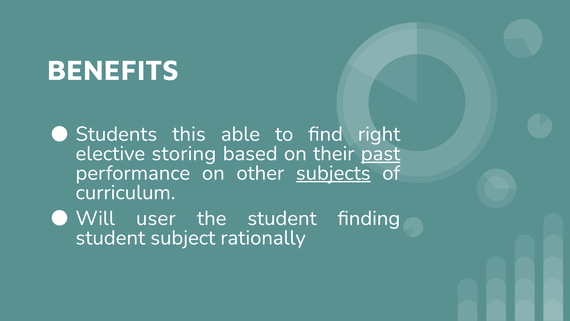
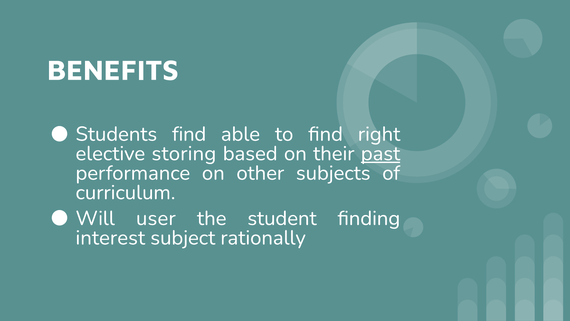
Students this: this -> find
subjects underline: present -> none
student at (110, 238): student -> interest
